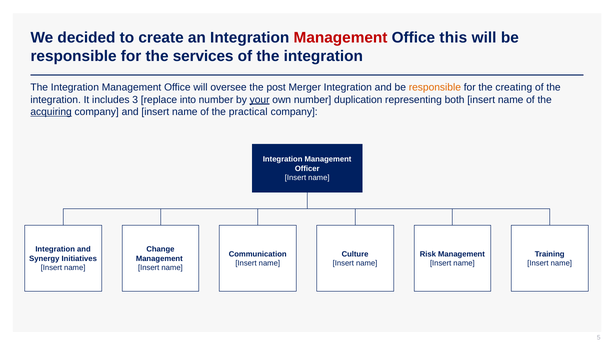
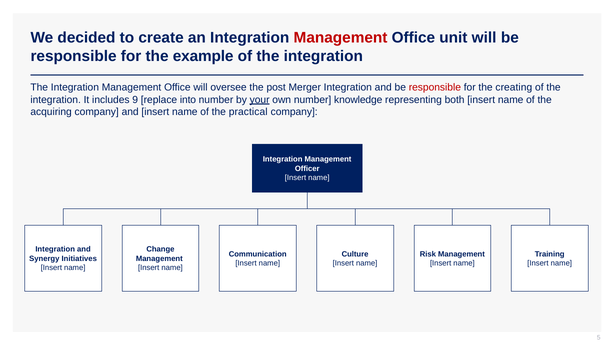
this: this -> unit
services: services -> example
responsible at (435, 87) colour: orange -> red
3: 3 -> 9
duplication: duplication -> knowledge
acquiring underline: present -> none
